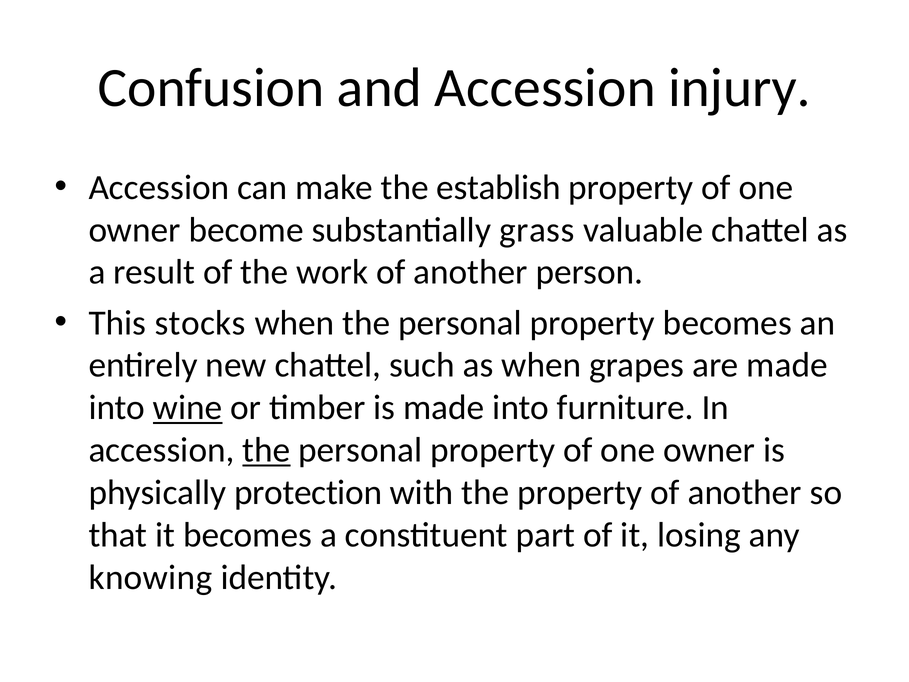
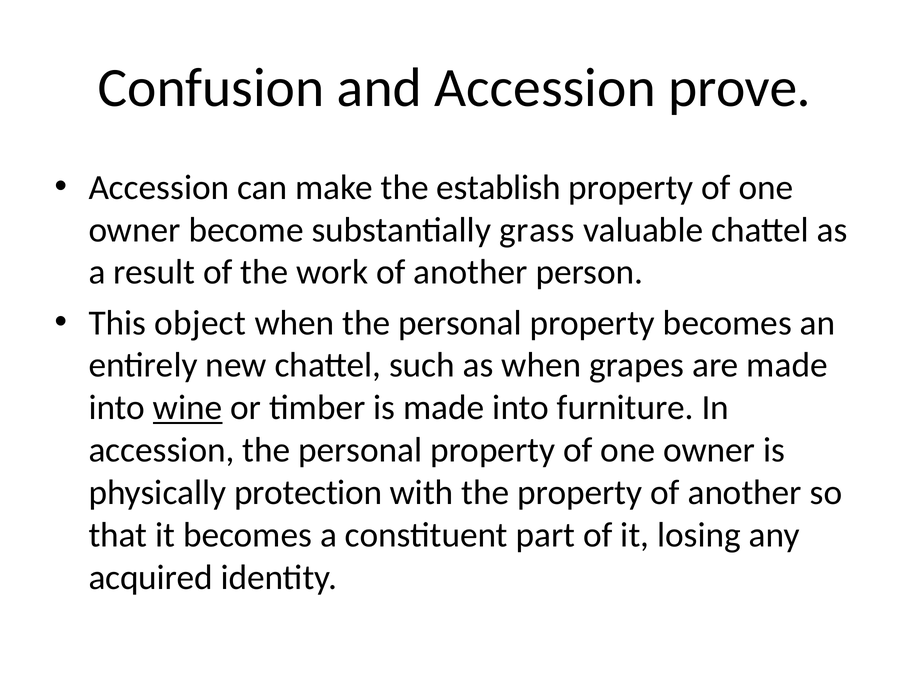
injury: injury -> prove
stocks: stocks -> object
the at (266, 450) underline: present -> none
knowing: knowing -> acquired
